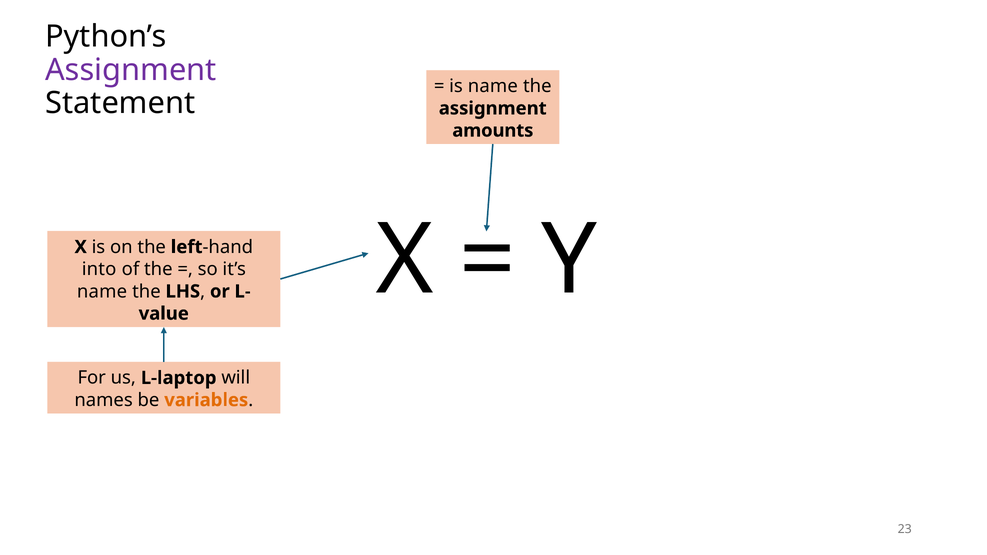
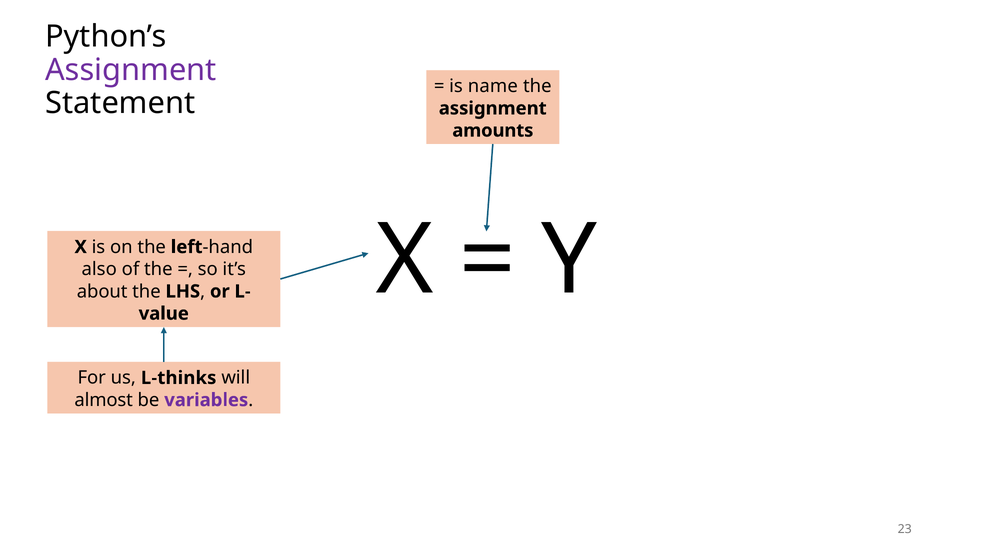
into: into -> also
name at (102, 292): name -> about
L-laptop: L-laptop -> L-thinks
names: names -> almost
variables colour: orange -> purple
